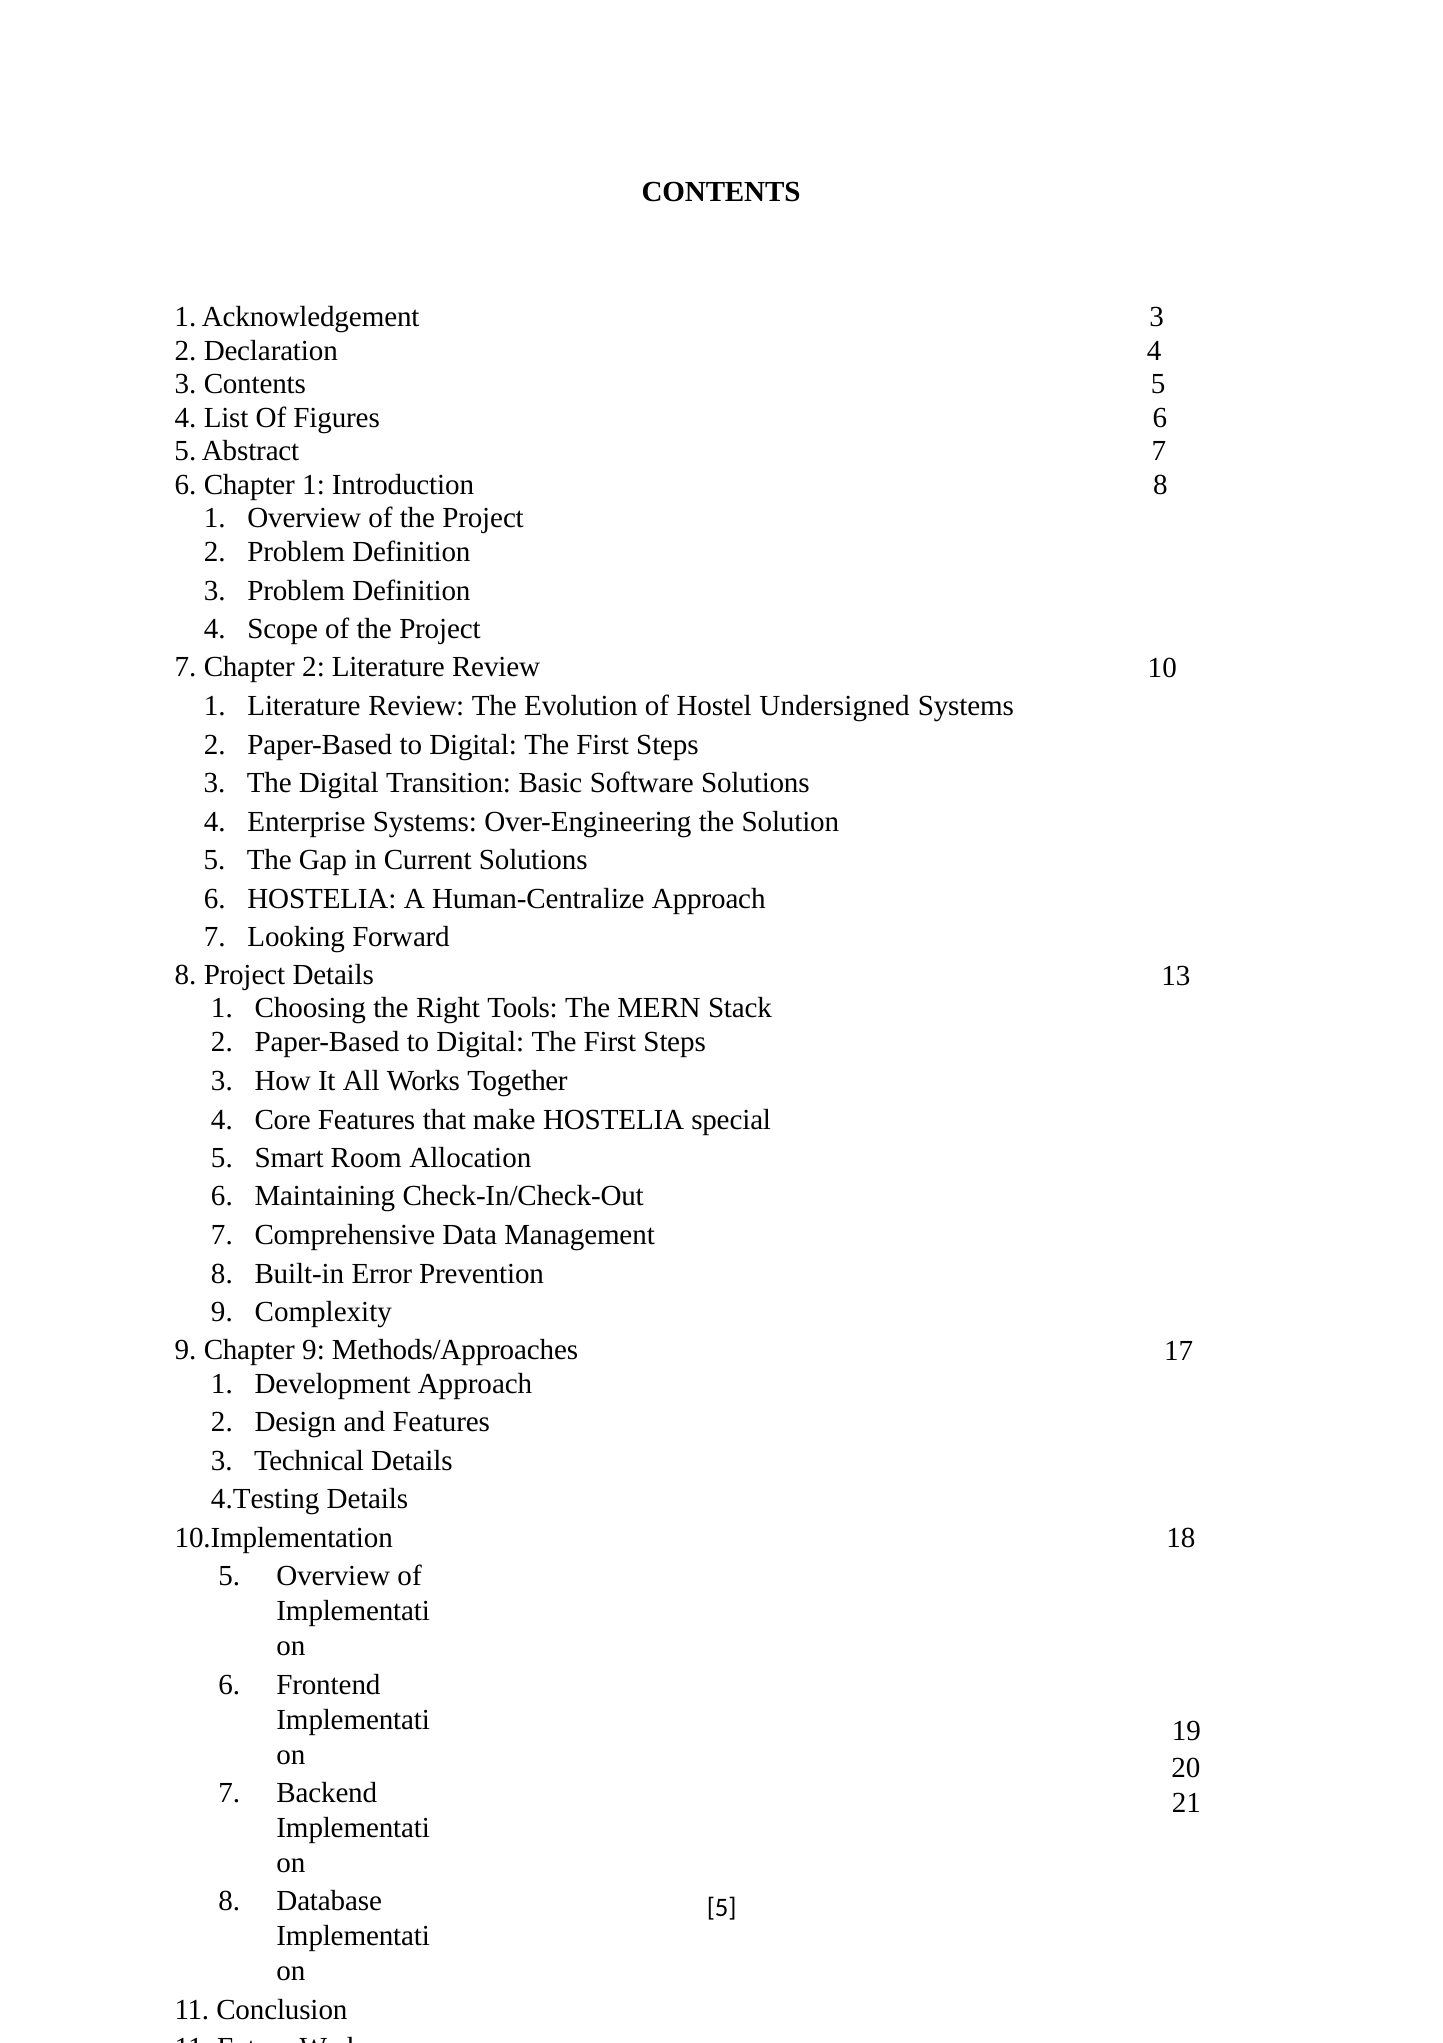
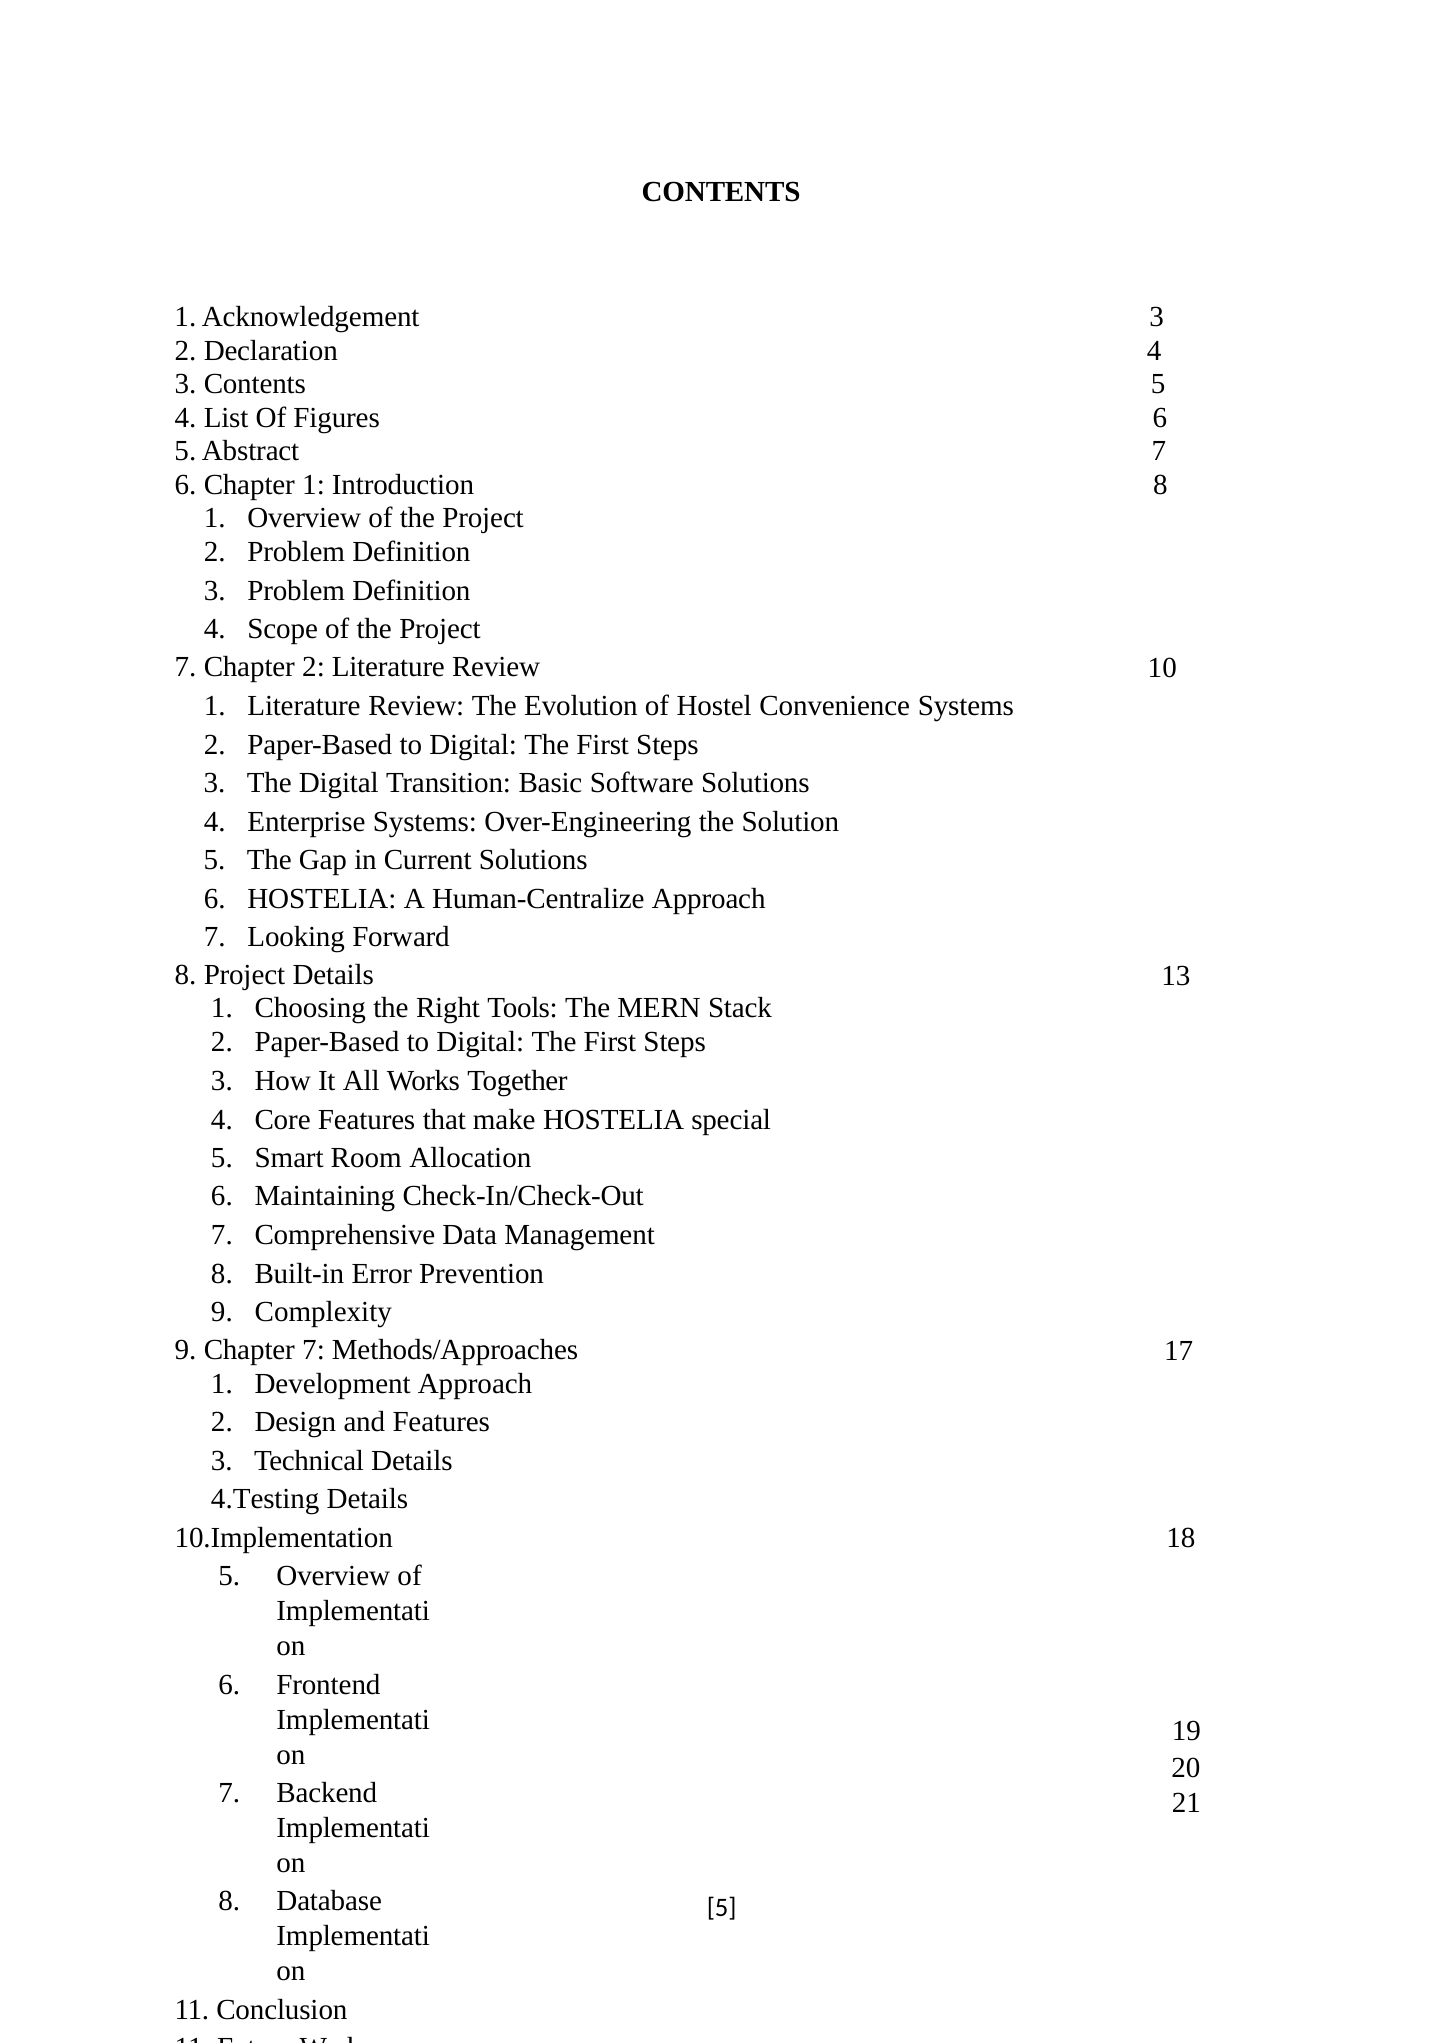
Undersigned: Undersigned -> Convenience
9 at (314, 1349): 9 -> 7
